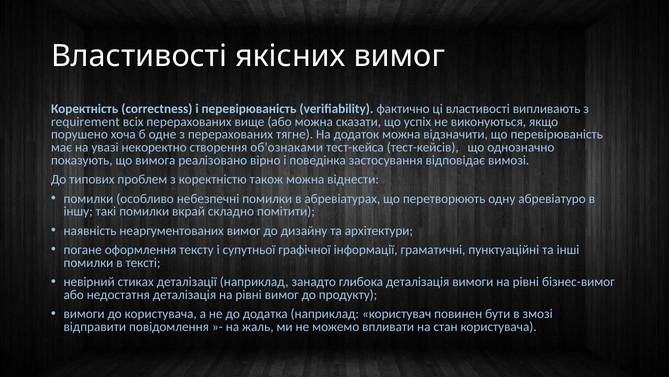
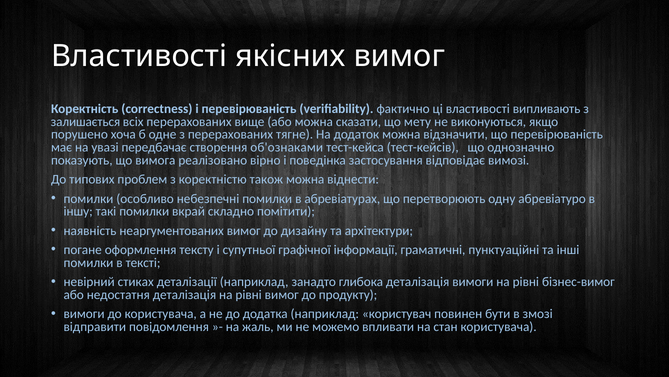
requirement: requirement -> залишається
успіх: успіх -> мету
некоректно: некоректно -> передбачає
